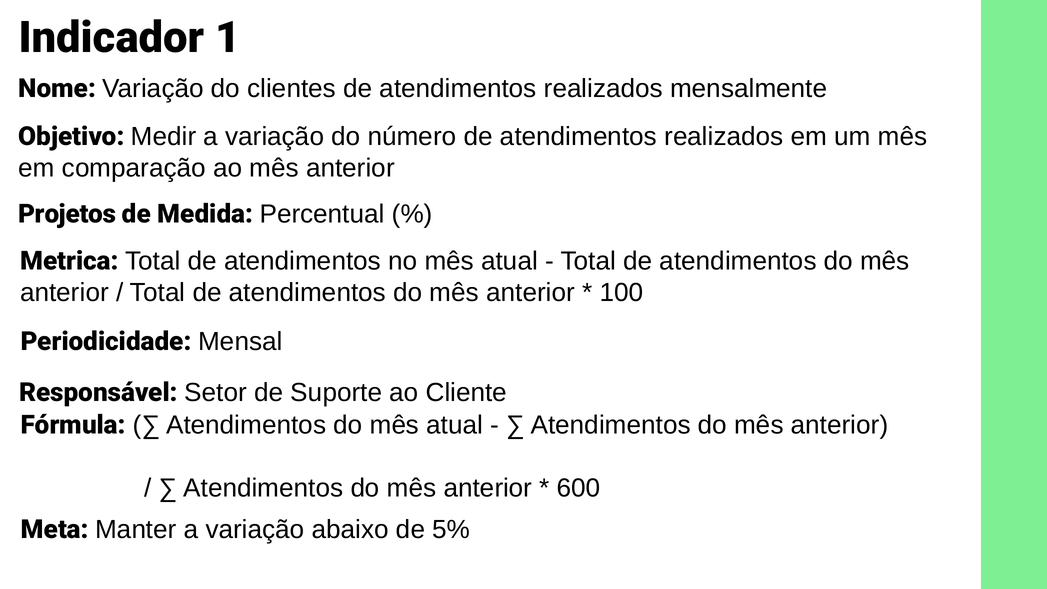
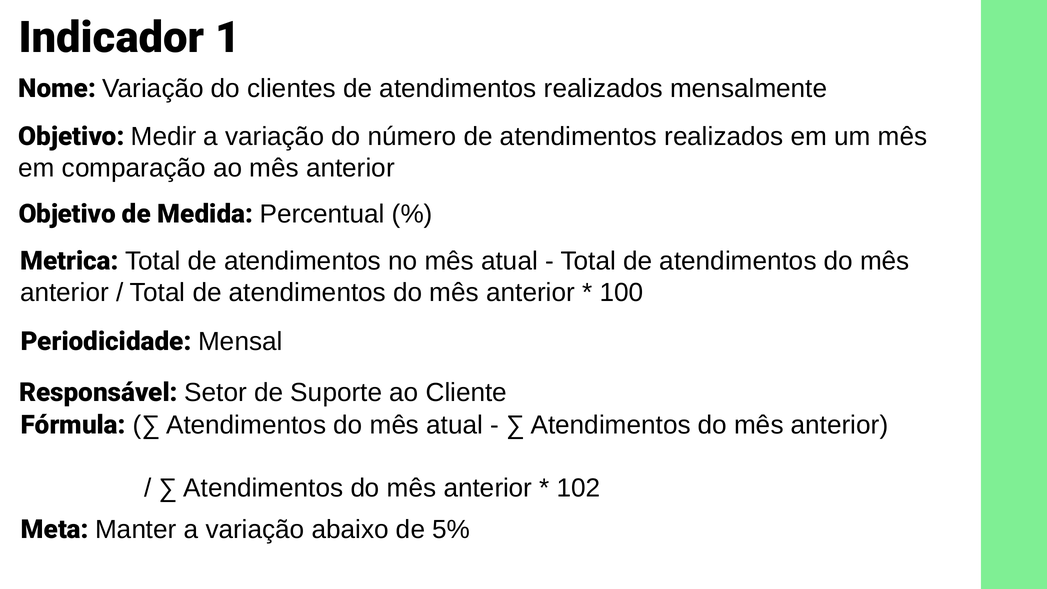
Projetos at (67, 214): Projetos -> Objetivo
600: 600 -> 102
